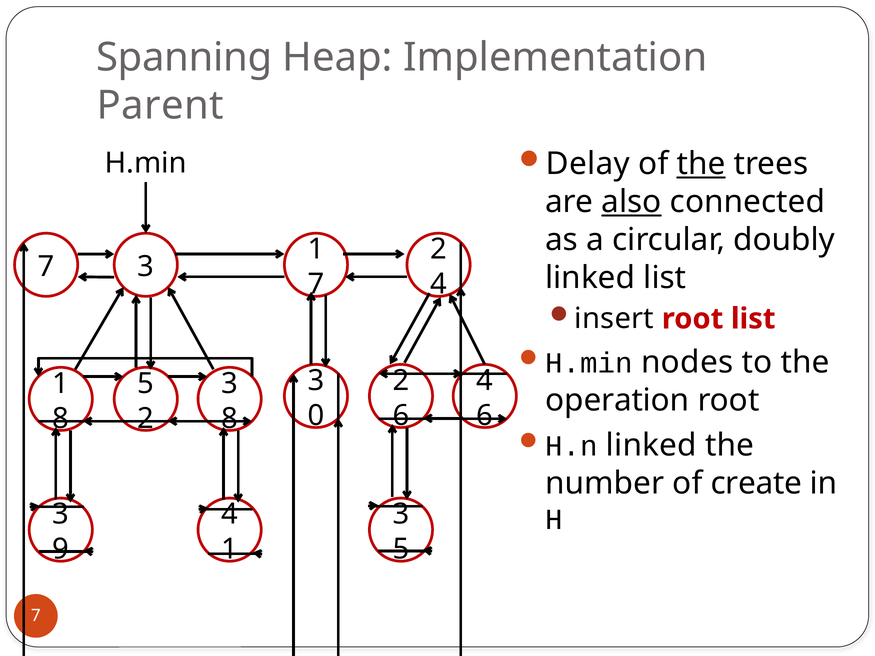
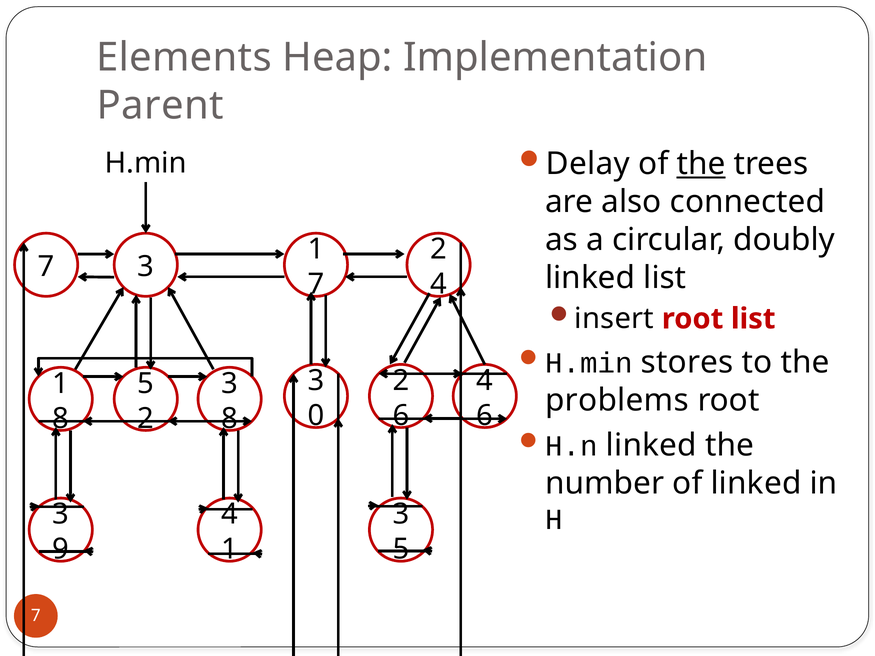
Spanning: Spanning -> Elements
also underline: present -> none
nodes: nodes -> stores
operation: operation -> problems
of create: create -> linked
